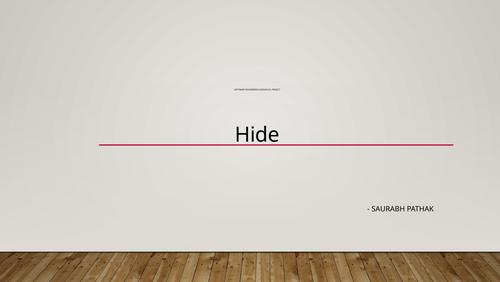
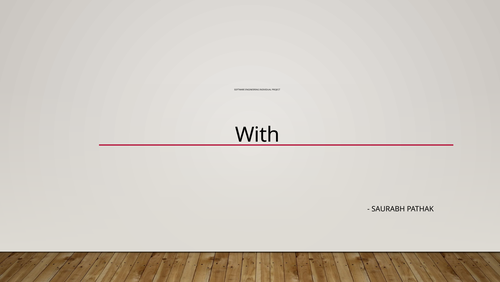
Hide: Hide -> With
